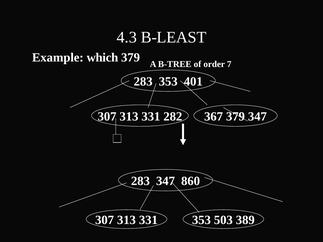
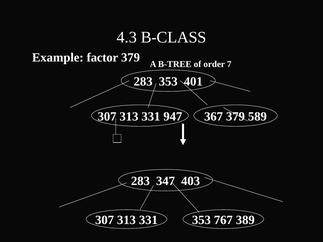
B-LEAST: B-LEAST -> B-CLASS
which: which -> factor
282: 282 -> 947
379 347: 347 -> 589
860: 860 -> 403
503: 503 -> 767
